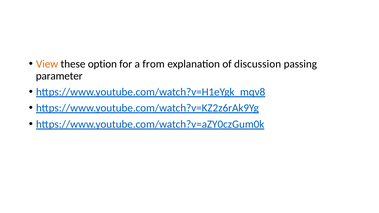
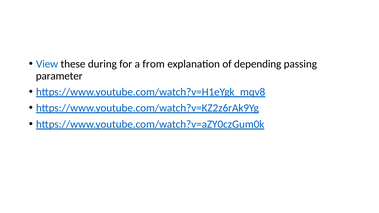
View colour: orange -> blue
option: option -> during
discussion: discussion -> depending
